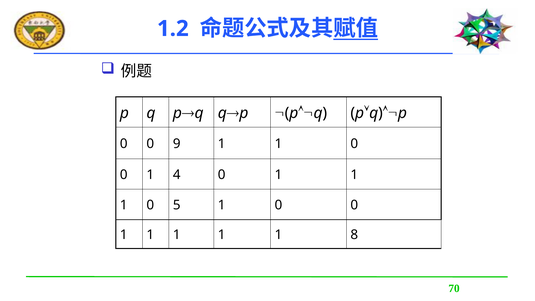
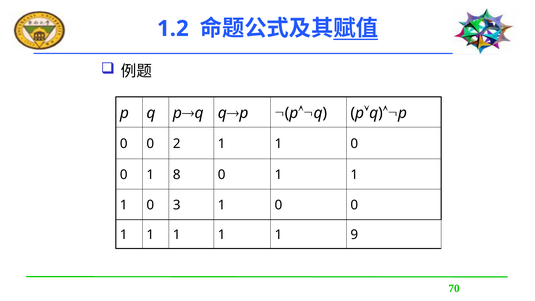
9: 9 -> 2
4: 4 -> 8
5: 5 -> 3
8: 8 -> 9
